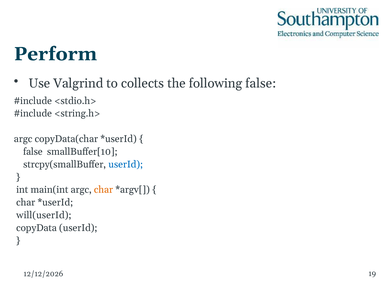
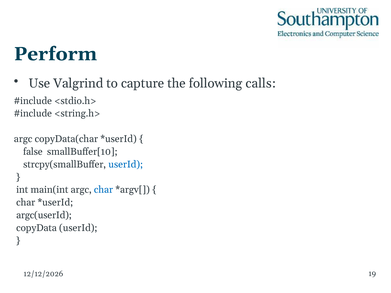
collects: collects -> capture
following false: false -> calls
char at (103, 190) colour: orange -> blue
will(userId: will(userId -> argc(userId
